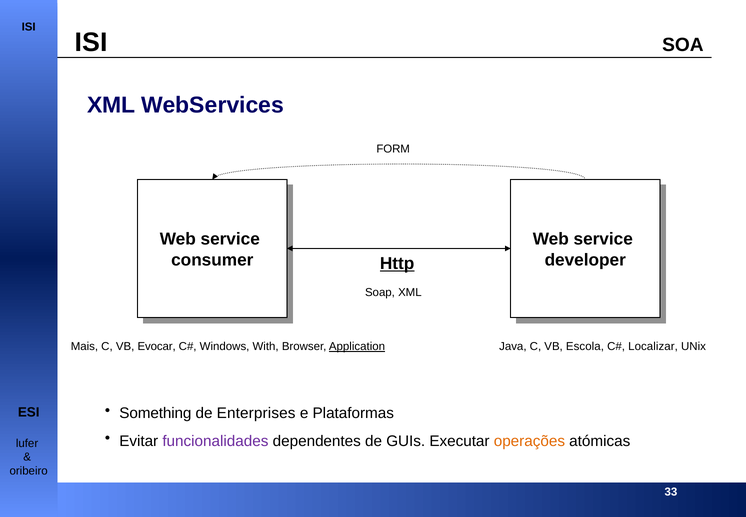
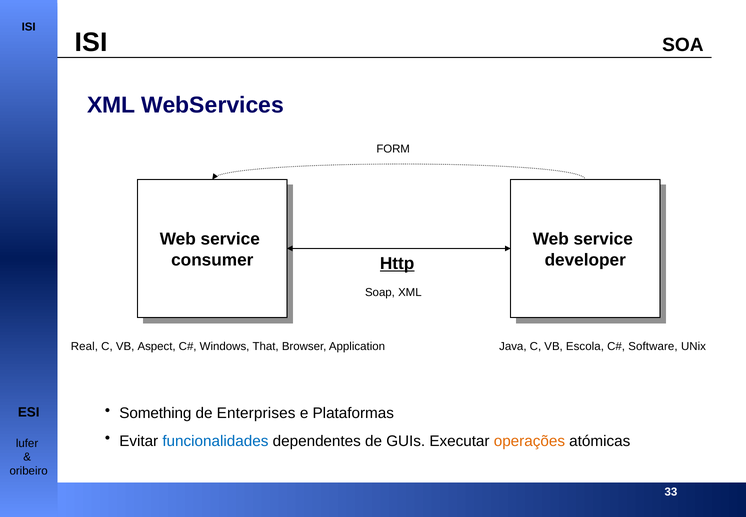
Mais: Mais -> Real
Evocar: Evocar -> Aspect
With: With -> That
Application underline: present -> none
Localizar: Localizar -> Software
funcionalidades colour: purple -> blue
